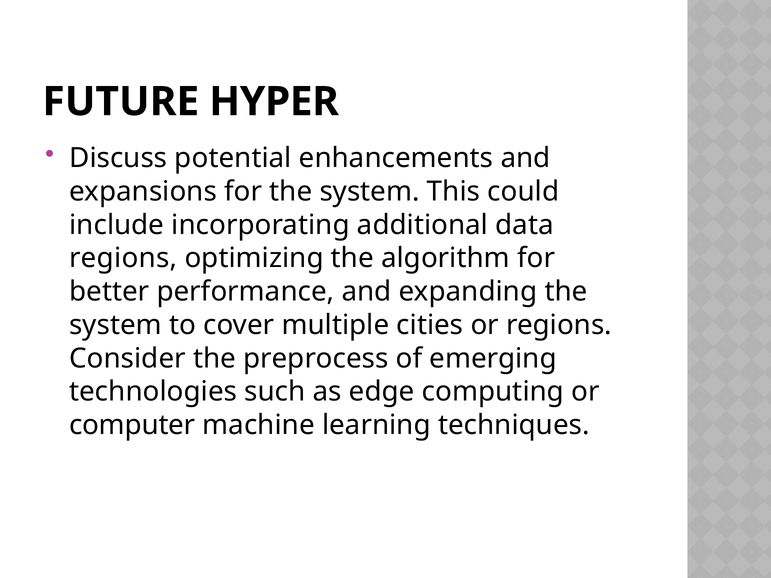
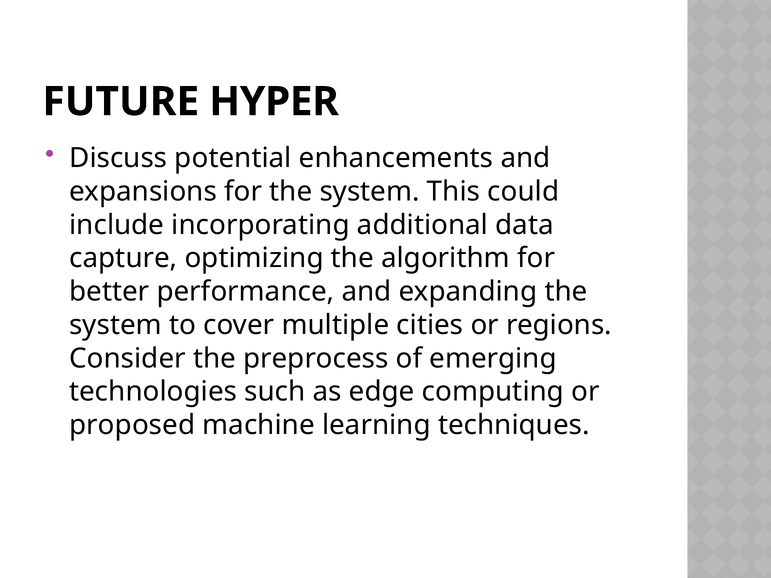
regions at (123, 258): regions -> capture
computer: computer -> proposed
